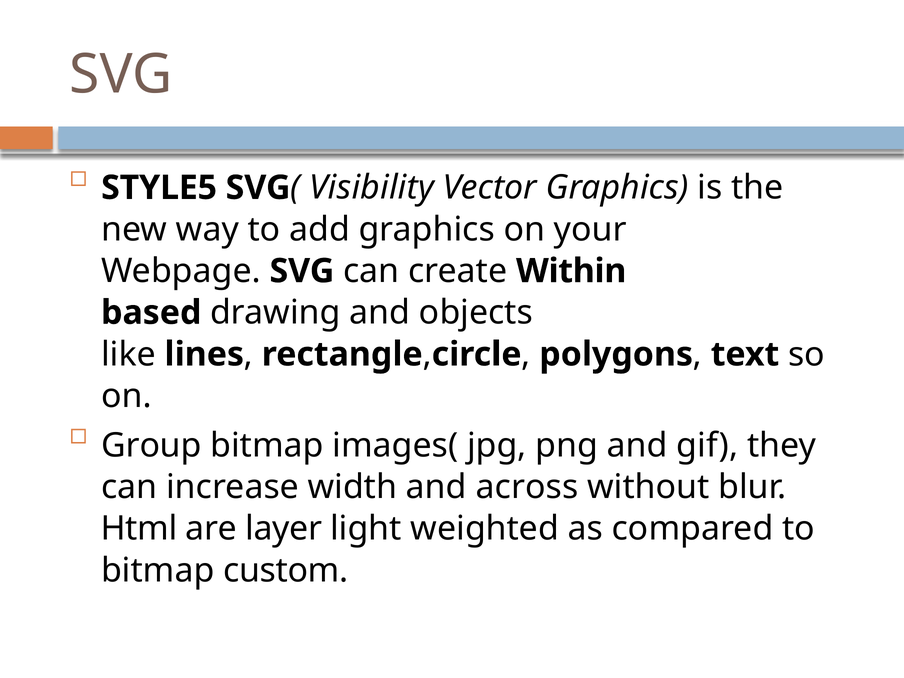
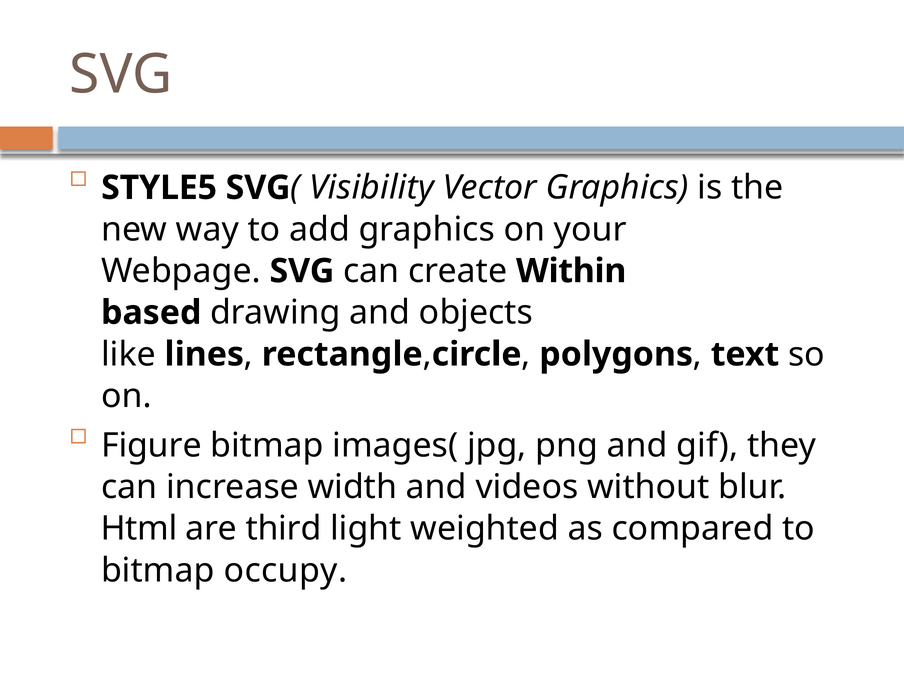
Group: Group -> Figure
across: across -> videos
layer: layer -> third
custom: custom -> occupy
